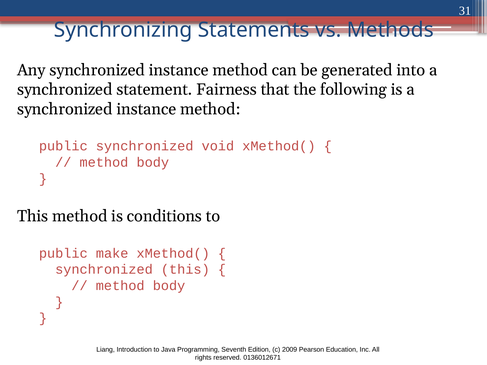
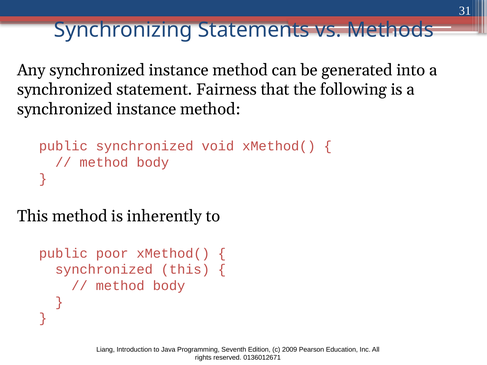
conditions: conditions -> inherently
make: make -> poor
